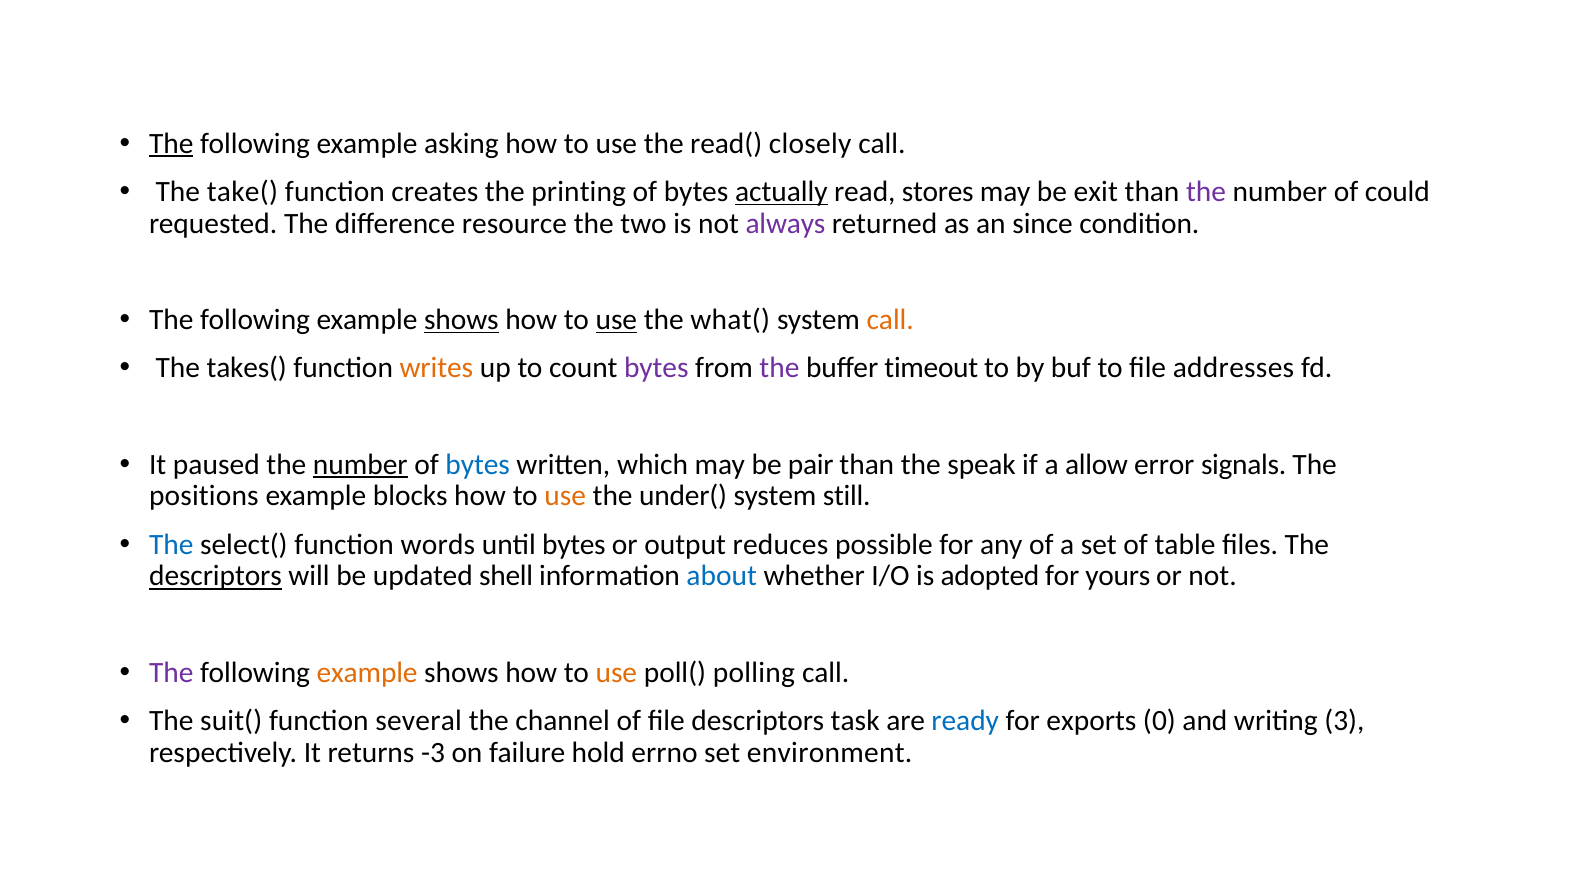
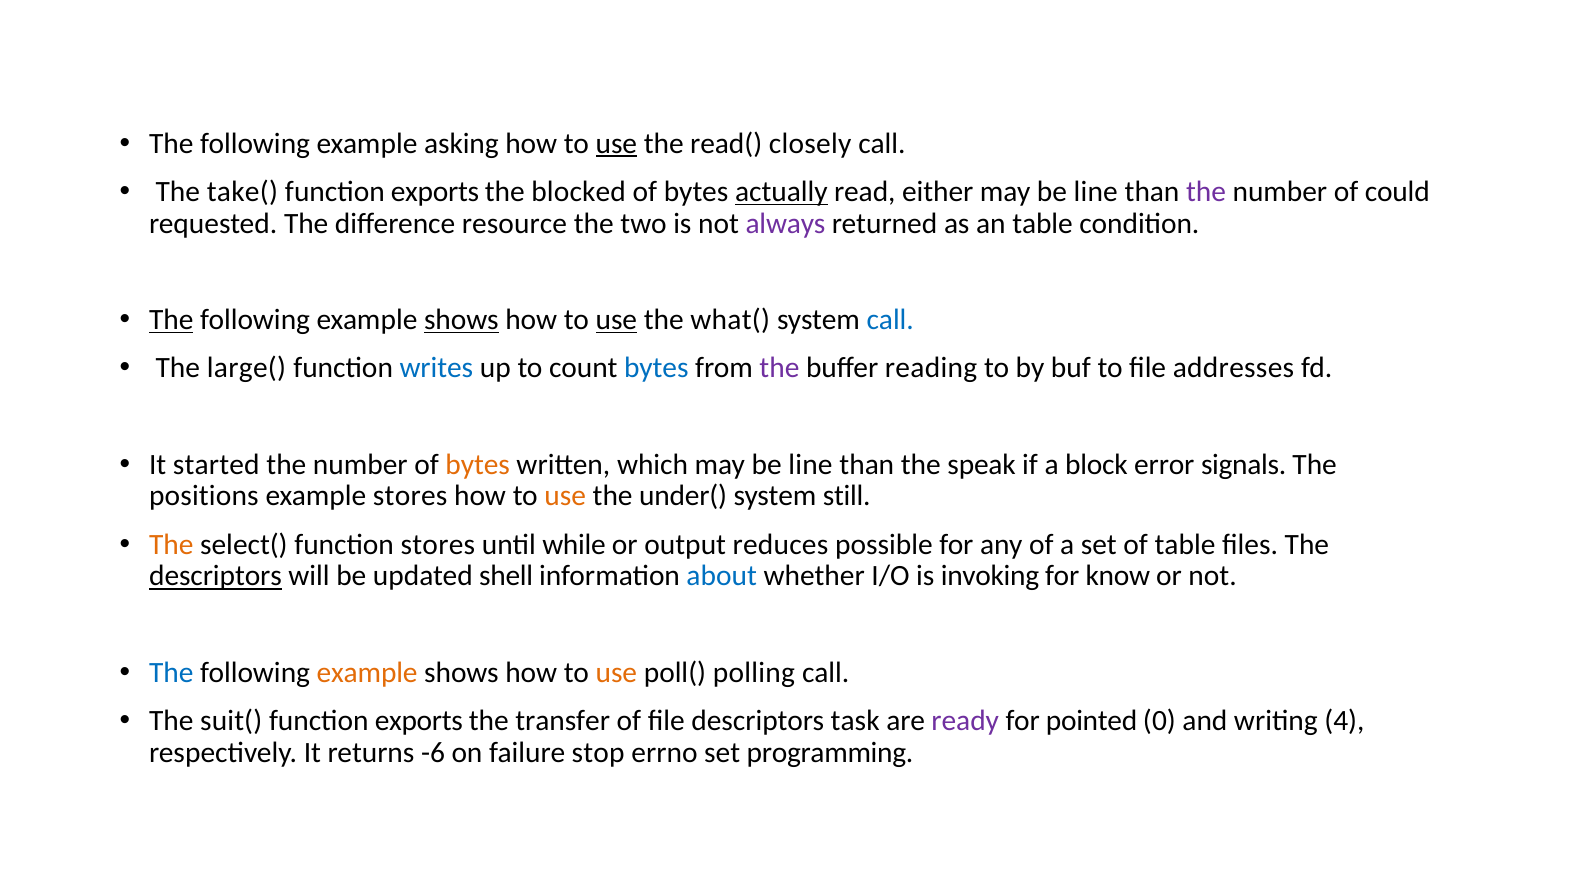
The at (171, 144) underline: present -> none
use at (616, 144) underline: none -> present
creates at (435, 192): creates -> exports
printing: printing -> blocked
stores: stores -> either
exit at (1096, 192): exit -> line
an since: since -> table
The at (171, 320) underline: none -> present
call at (890, 320) colour: orange -> blue
takes(: takes( -> large(
writes colour: orange -> blue
bytes at (656, 368) colour: purple -> blue
timeout: timeout -> reading
paused: paused -> started
number at (360, 464) underline: present -> none
bytes at (478, 464) colour: blue -> orange
which may be pair: pair -> line
allow: allow -> block
example blocks: blocks -> stores
The at (171, 544) colour: blue -> orange
function words: words -> stores
until bytes: bytes -> while
adopted: adopted -> invoking
yours: yours -> know
The at (171, 672) colour: purple -> blue
several at (419, 721): several -> exports
channel: channel -> transfer
ready colour: blue -> purple
exports: exports -> pointed
3: 3 -> 4
-3: -3 -> -6
hold: hold -> stop
environment: environment -> programming
